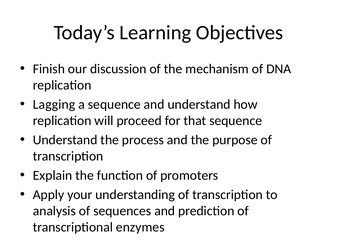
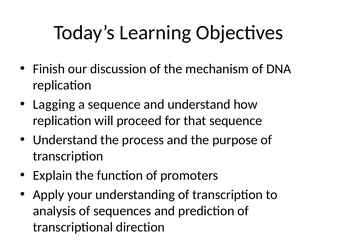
enzymes: enzymes -> direction
